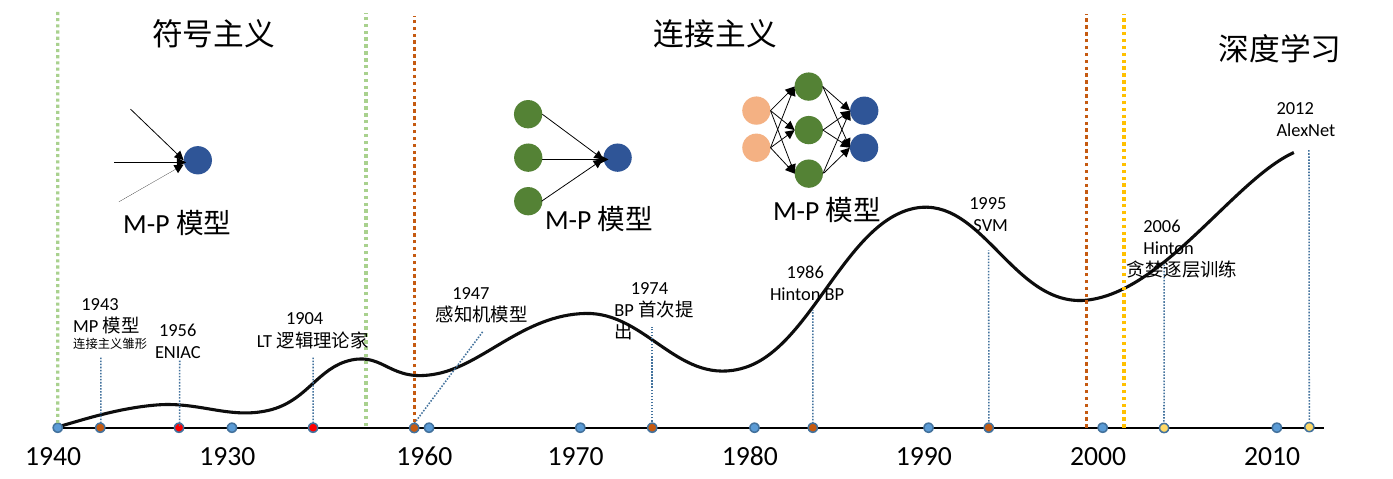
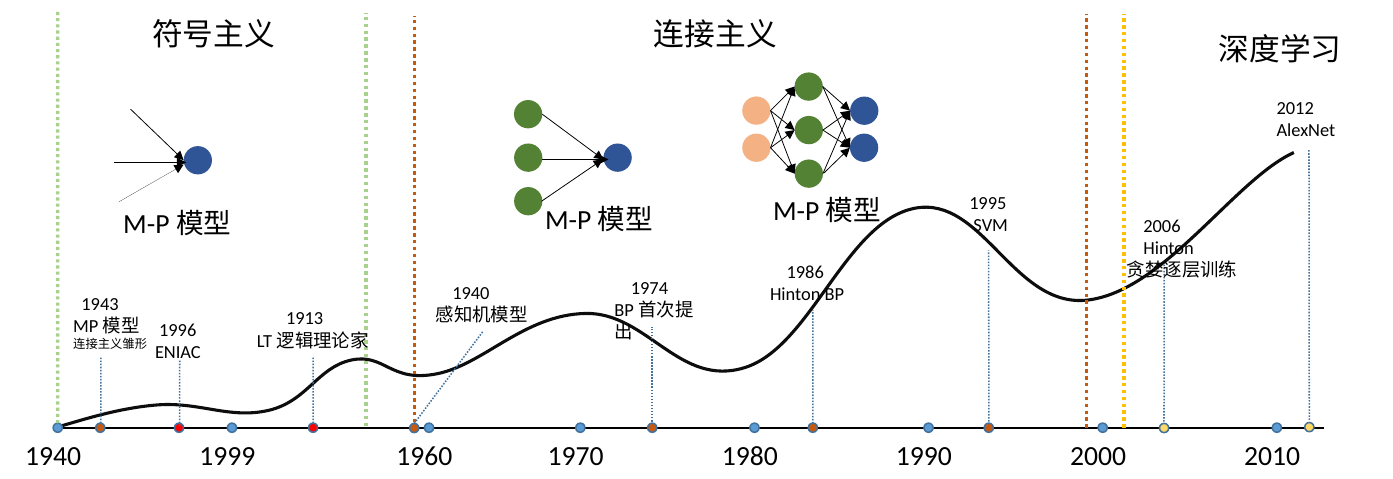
1947 at (471, 293): 1947 -> 1940
1904: 1904 -> 1913
1956: 1956 -> 1996
1930: 1930 -> 1999
